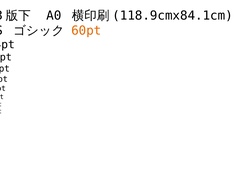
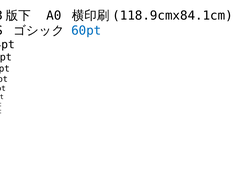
60pt colour: orange -> blue
